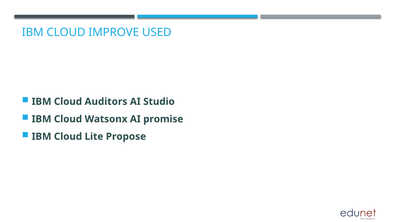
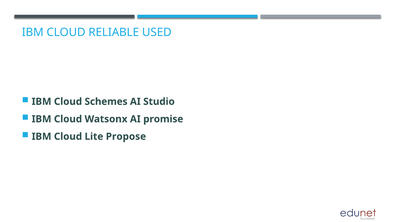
IMPROVE: IMPROVE -> RELIABLE
Auditors: Auditors -> Schemes
